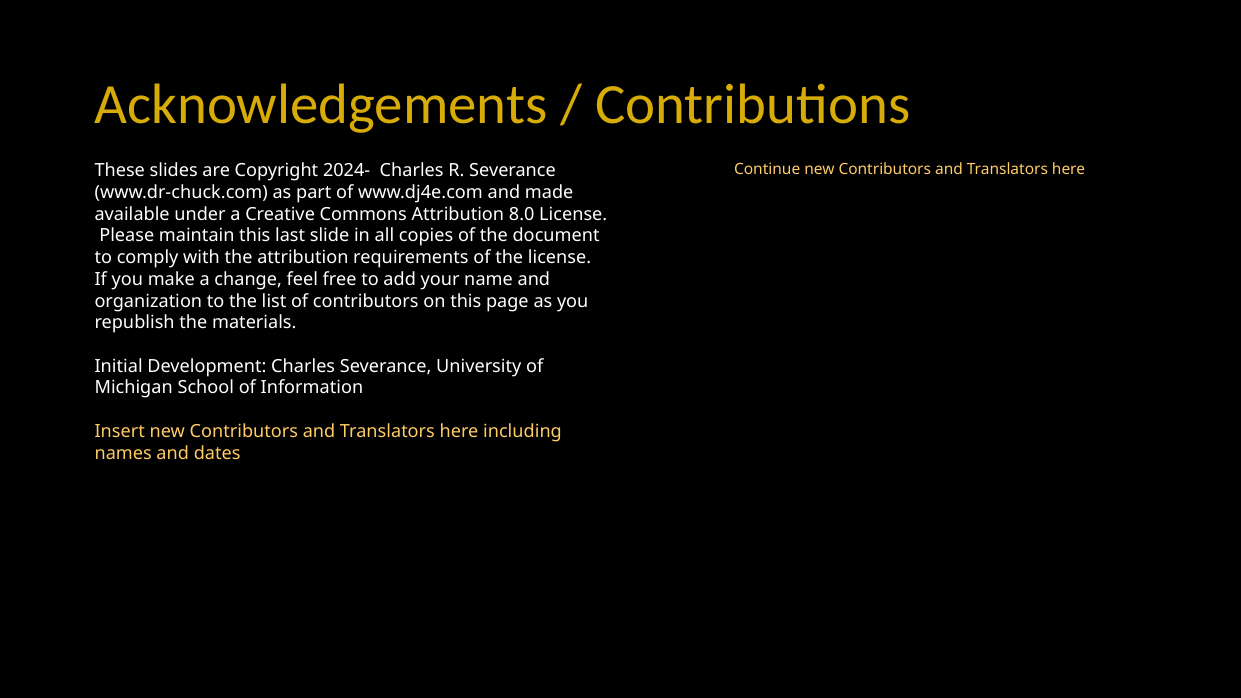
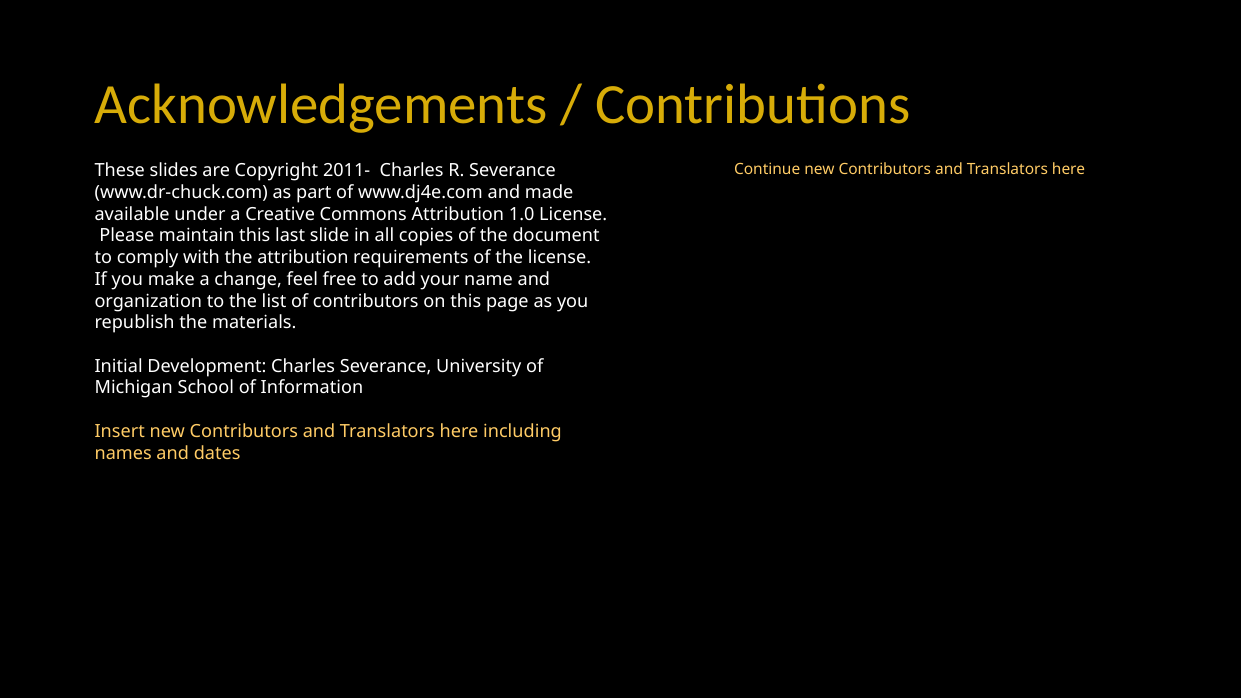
2024-: 2024- -> 2011-
8.0: 8.0 -> 1.0
